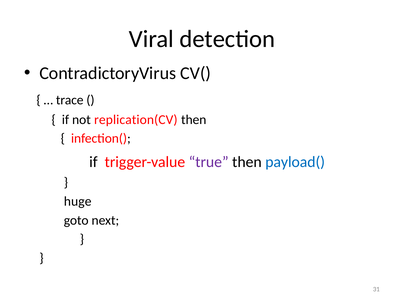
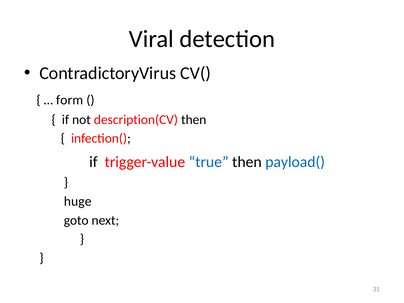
trace: trace -> form
replication(CV: replication(CV -> description(CV
true colour: purple -> blue
